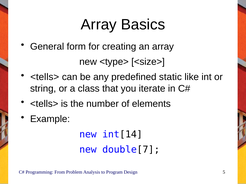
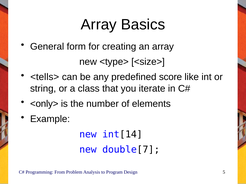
static: static -> score
<tells> at (44, 104): <tells> -> <only>
